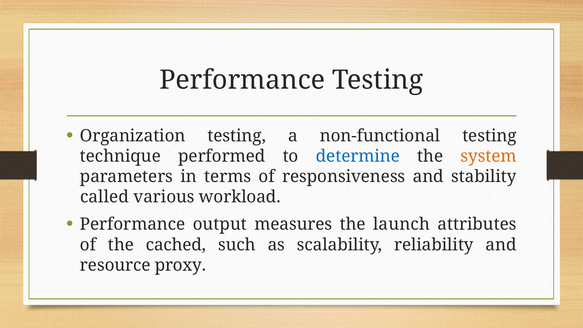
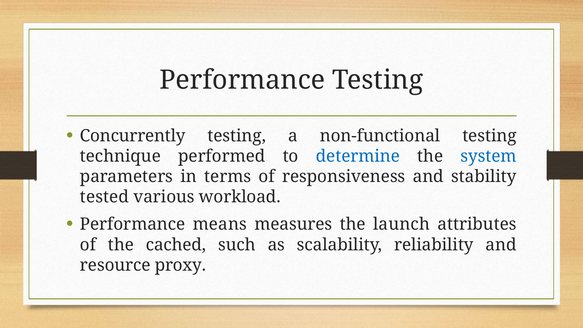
Organization: Organization -> Concurrently
system colour: orange -> blue
called: called -> tested
output: output -> means
